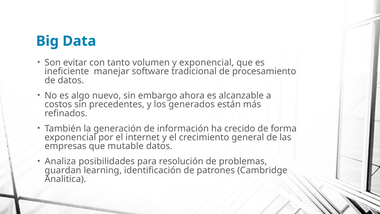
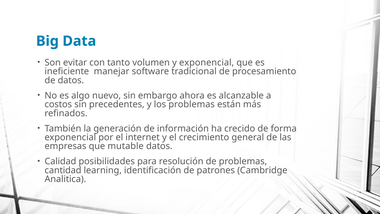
los generados: generados -> problemas
Analiza: Analiza -> Calidad
guardan: guardan -> cantidad
